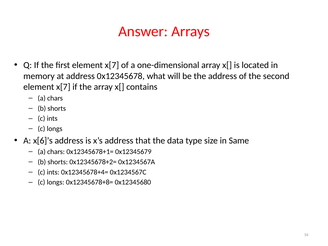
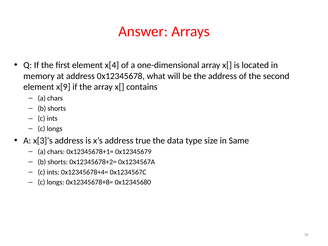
first element x[7: x[7 -> x[4
x[7 at (63, 87): x[7 -> x[9
x[6]’s: x[6]’s -> x[3]’s
that: that -> true
